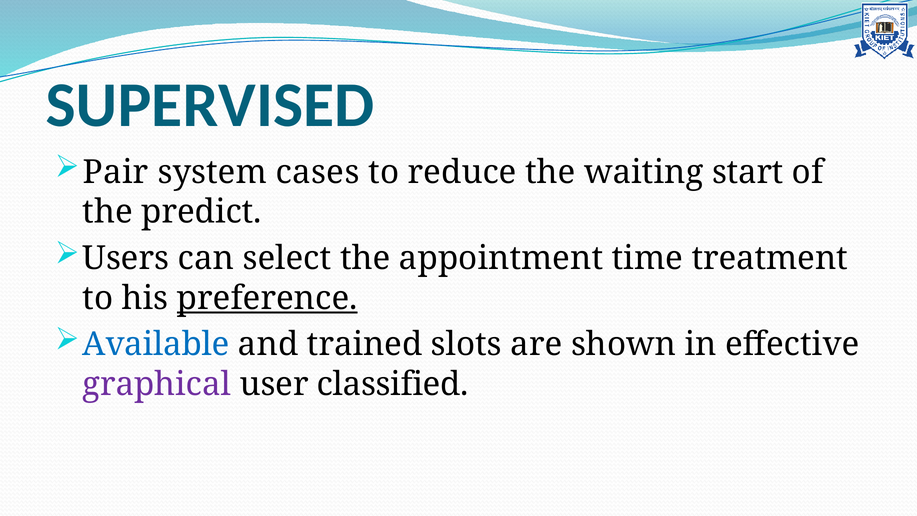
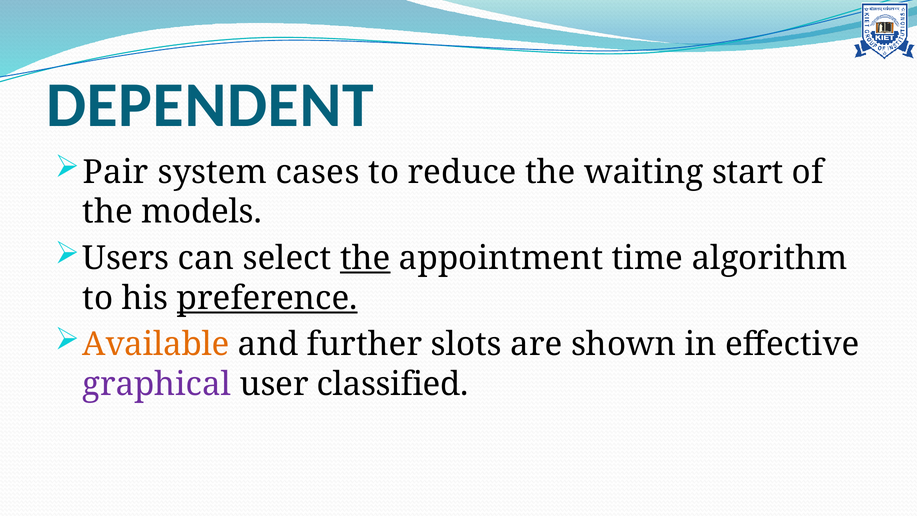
SUPERVISED: SUPERVISED -> DEPENDENT
predict: predict -> models
the at (365, 258) underline: none -> present
treatment: treatment -> algorithm
Available colour: blue -> orange
trained: trained -> further
